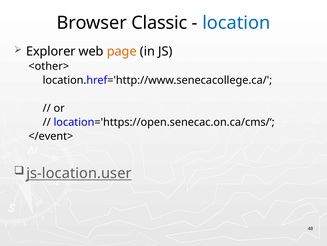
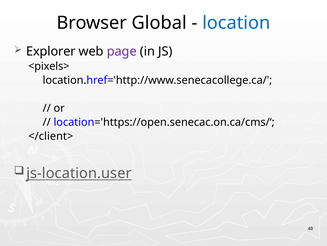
Classic: Classic -> Global
page colour: orange -> purple
<other>: <other> -> <pixels>
</event>: </event> -> </client>
